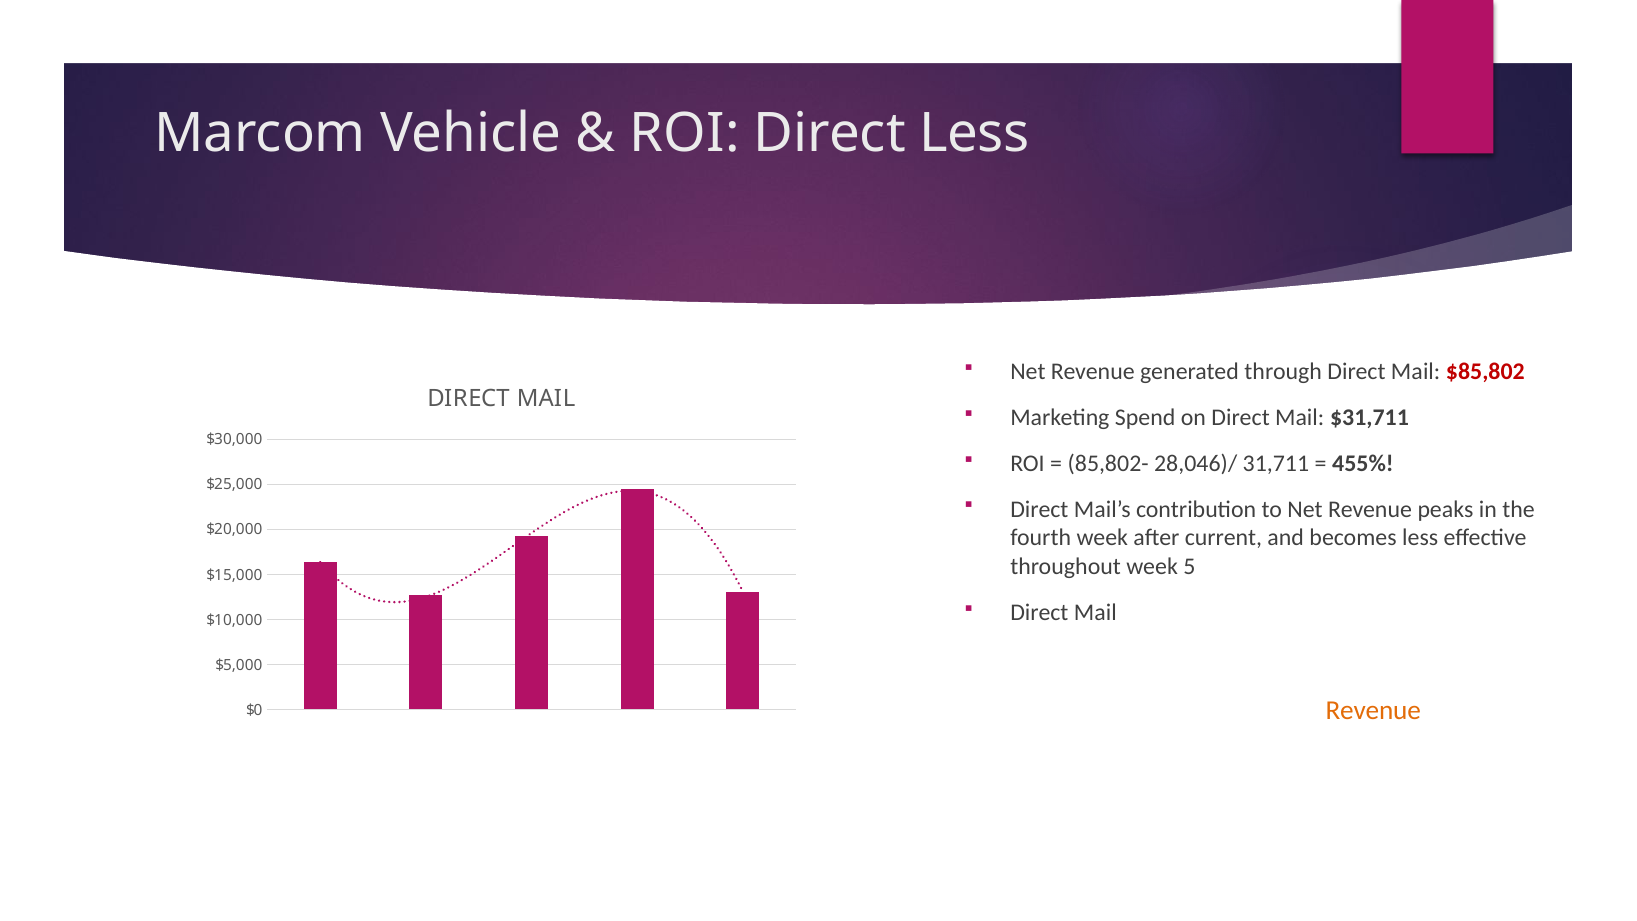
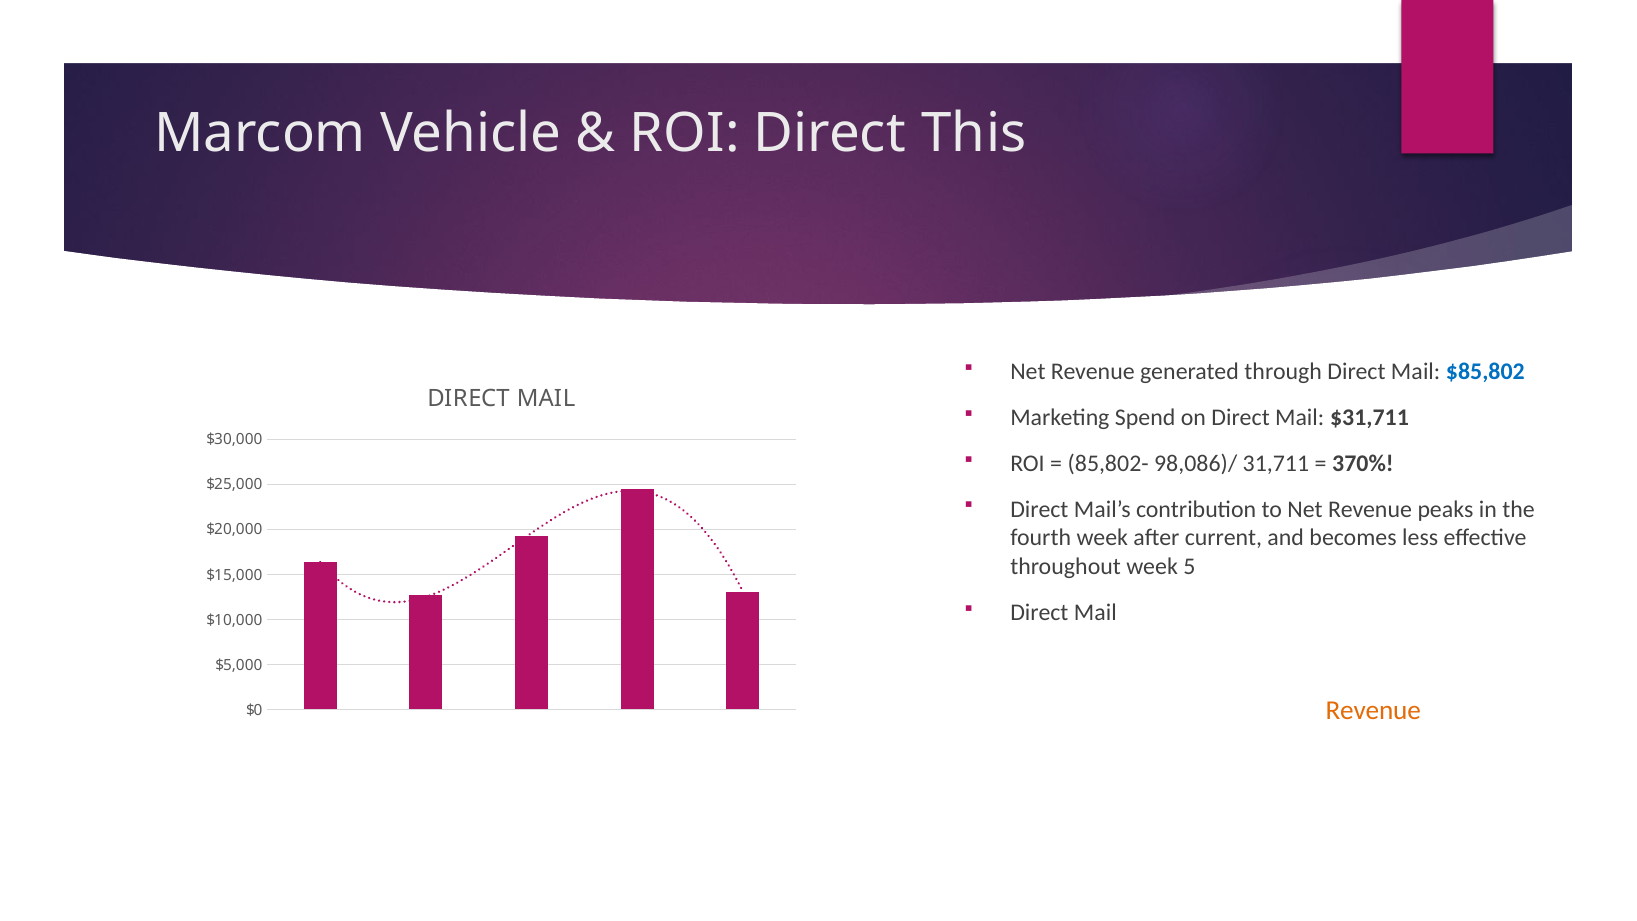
Direct Less: Less -> This
$85,802 colour: red -> blue
28,046)/: 28,046)/ -> 98,086)/
455%: 455% -> 370%
